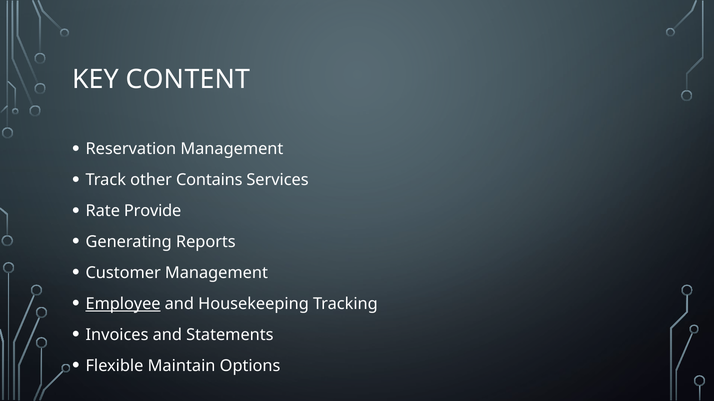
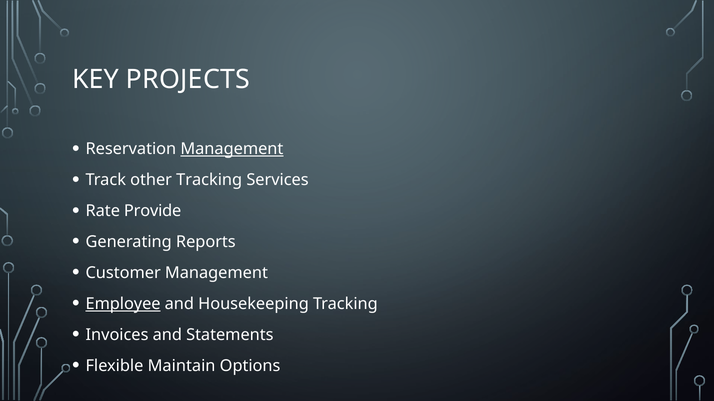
CONTENT: CONTENT -> PROJECTS
Management at (232, 149) underline: none -> present
other Contains: Contains -> Tracking
